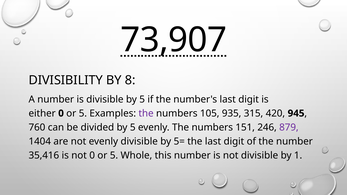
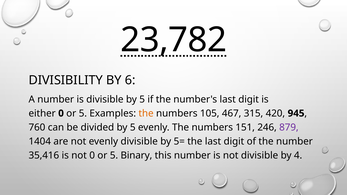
73,907: 73,907 -> 23,782
8: 8 -> 6
the at (146, 113) colour: purple -> orange
935: 935 -> 467
Whole: Whole -> Binary
1: 1 -> 4
